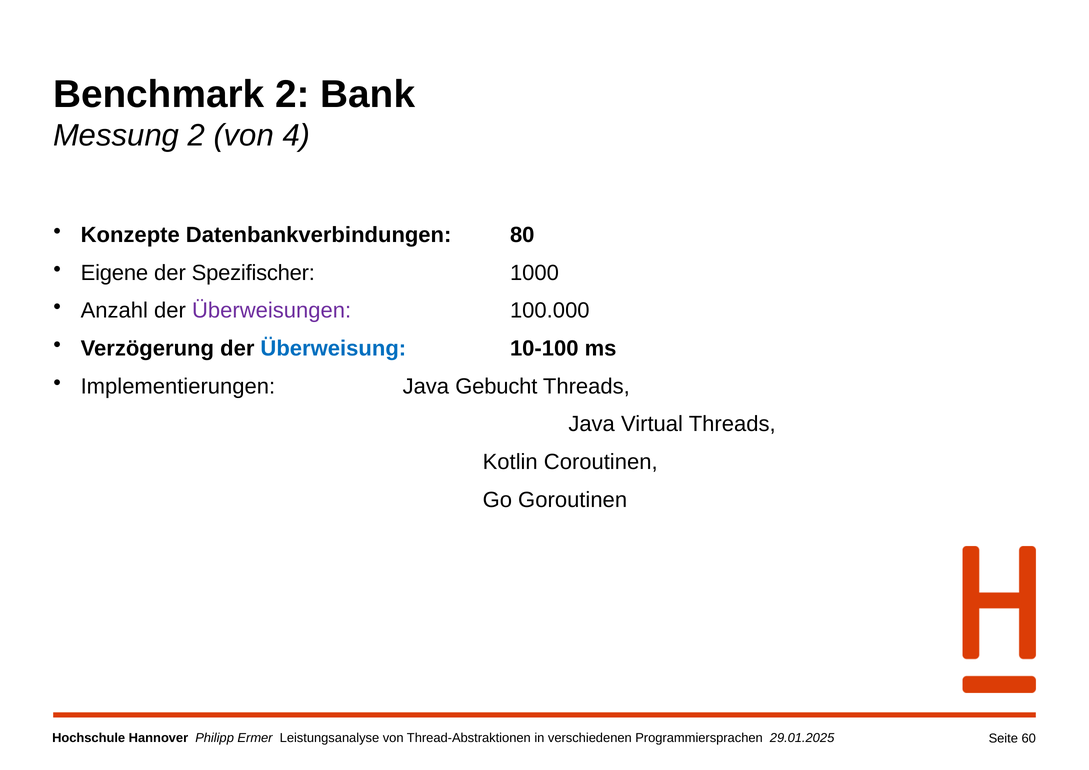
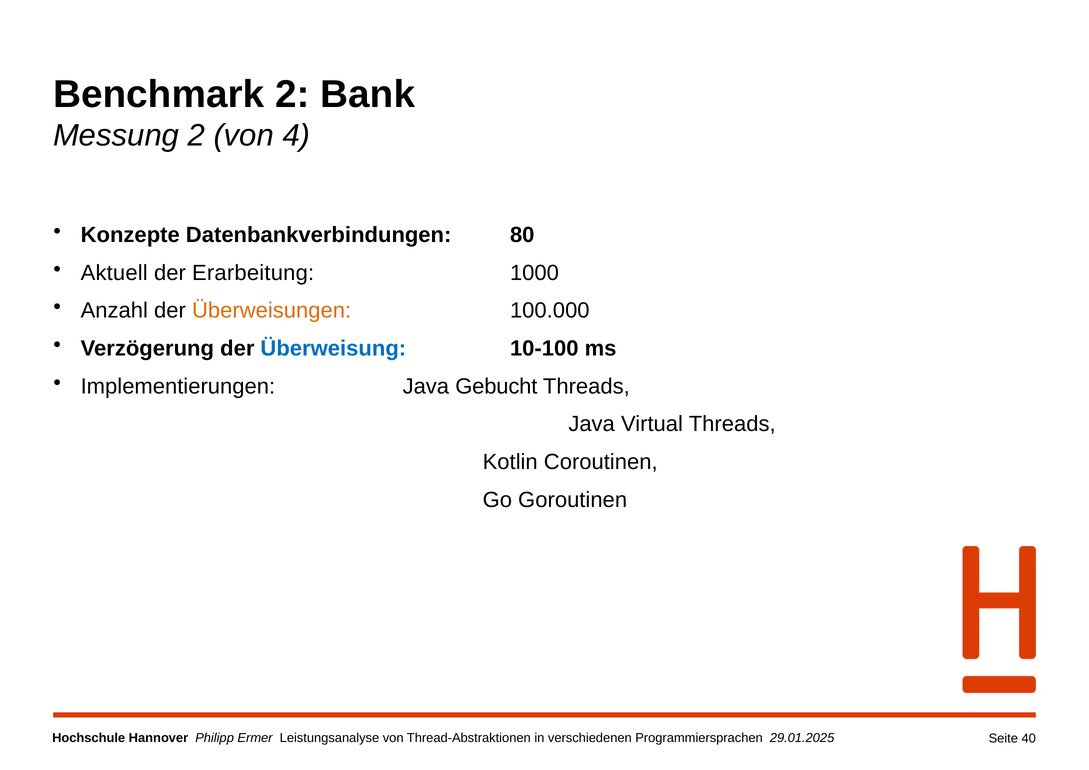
Eigene: Eigene -> Aktuell
Spezifischer: Spezifischer -> Erarbeitung
Überweisungen colour: purple -> orange
60: 60 -> 40
